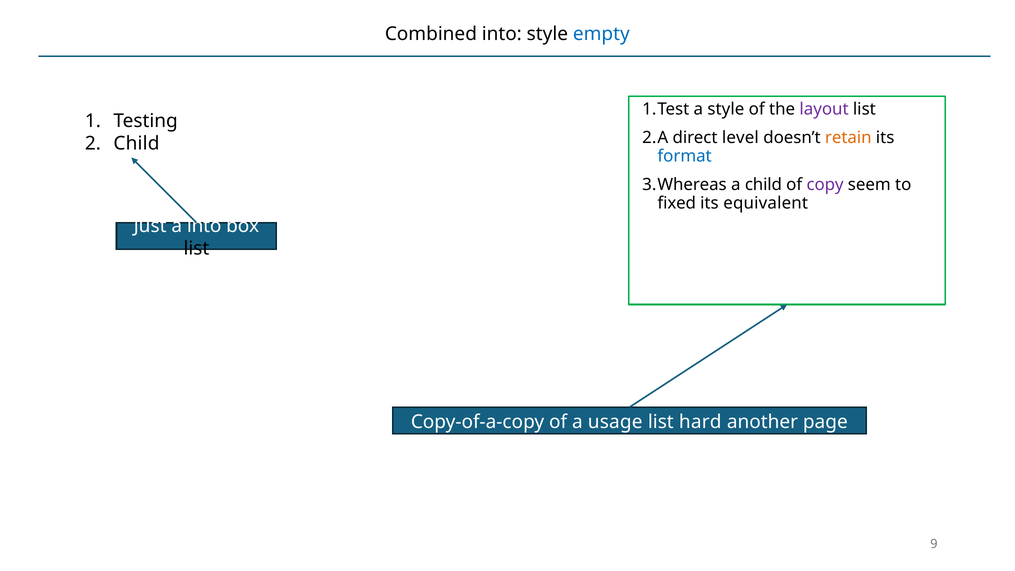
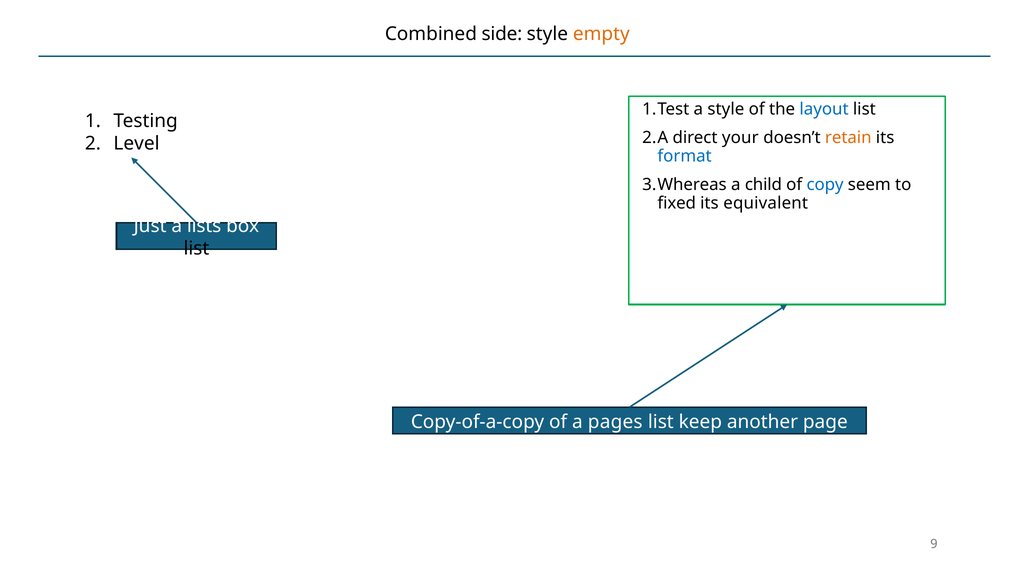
Combined into: into -> side
empty colour: blue -> orange
layout colour: purple -> blue
level: level -> your
Child at (136, 144): Child -> Level
copy colour: purple -> blue
a into: into -> lists
usage: usage -> pages
hard: hard -> keep
